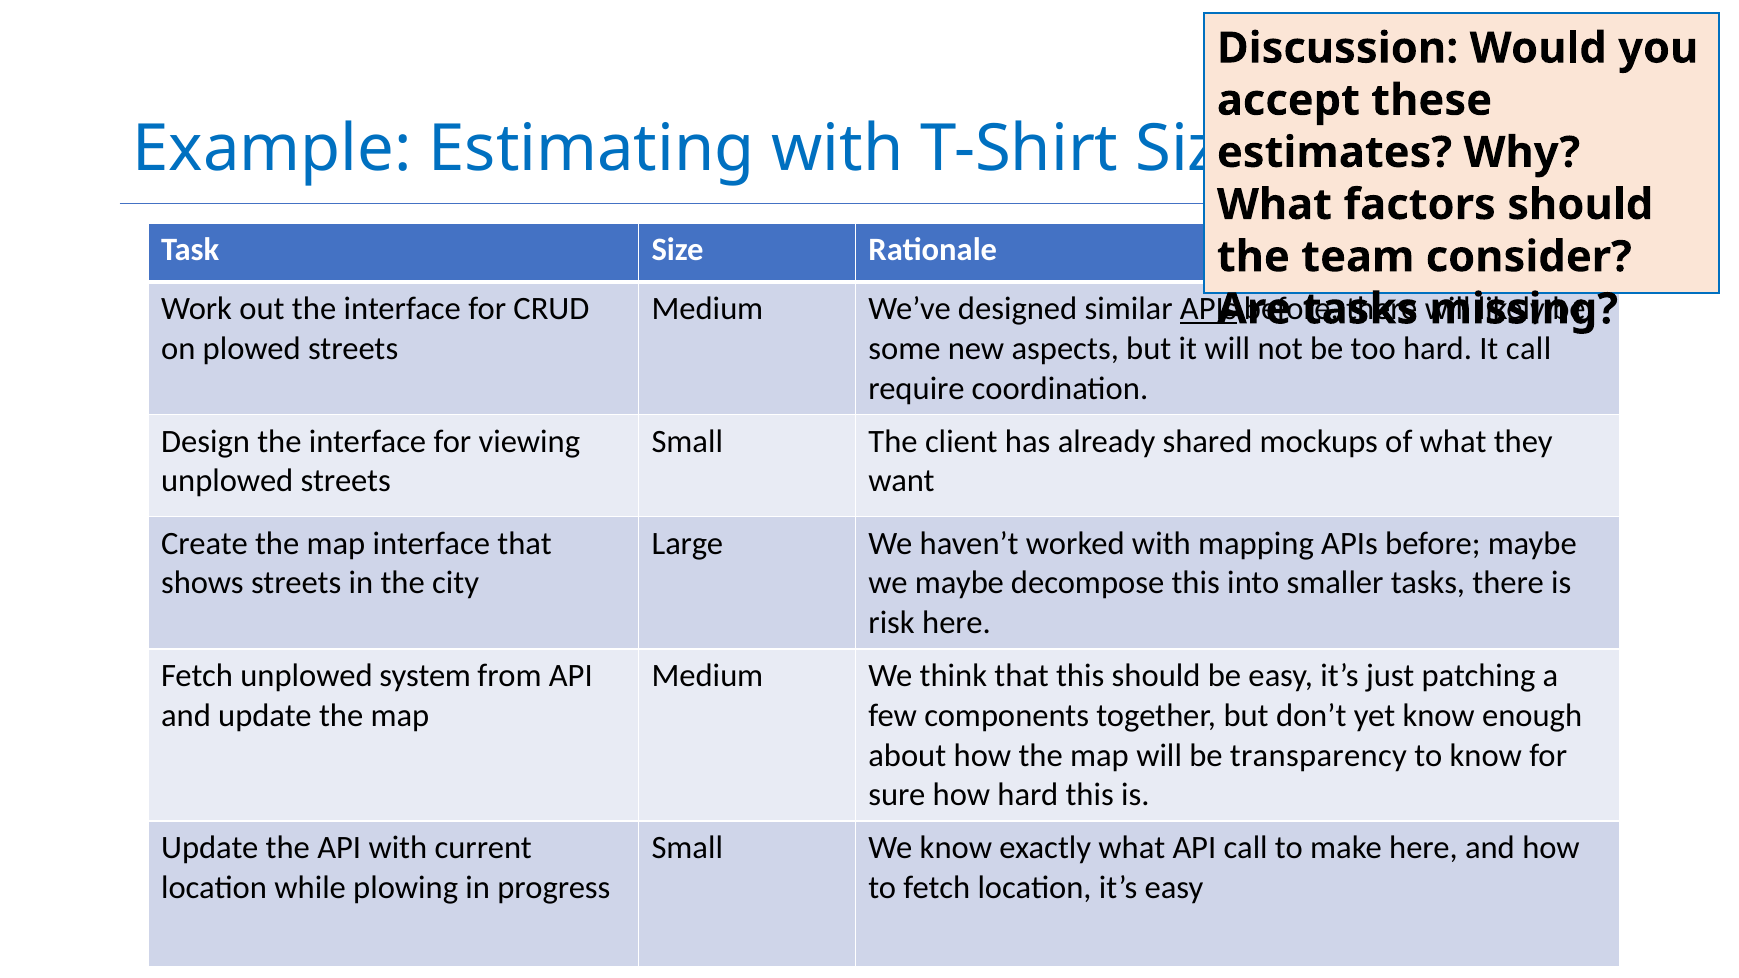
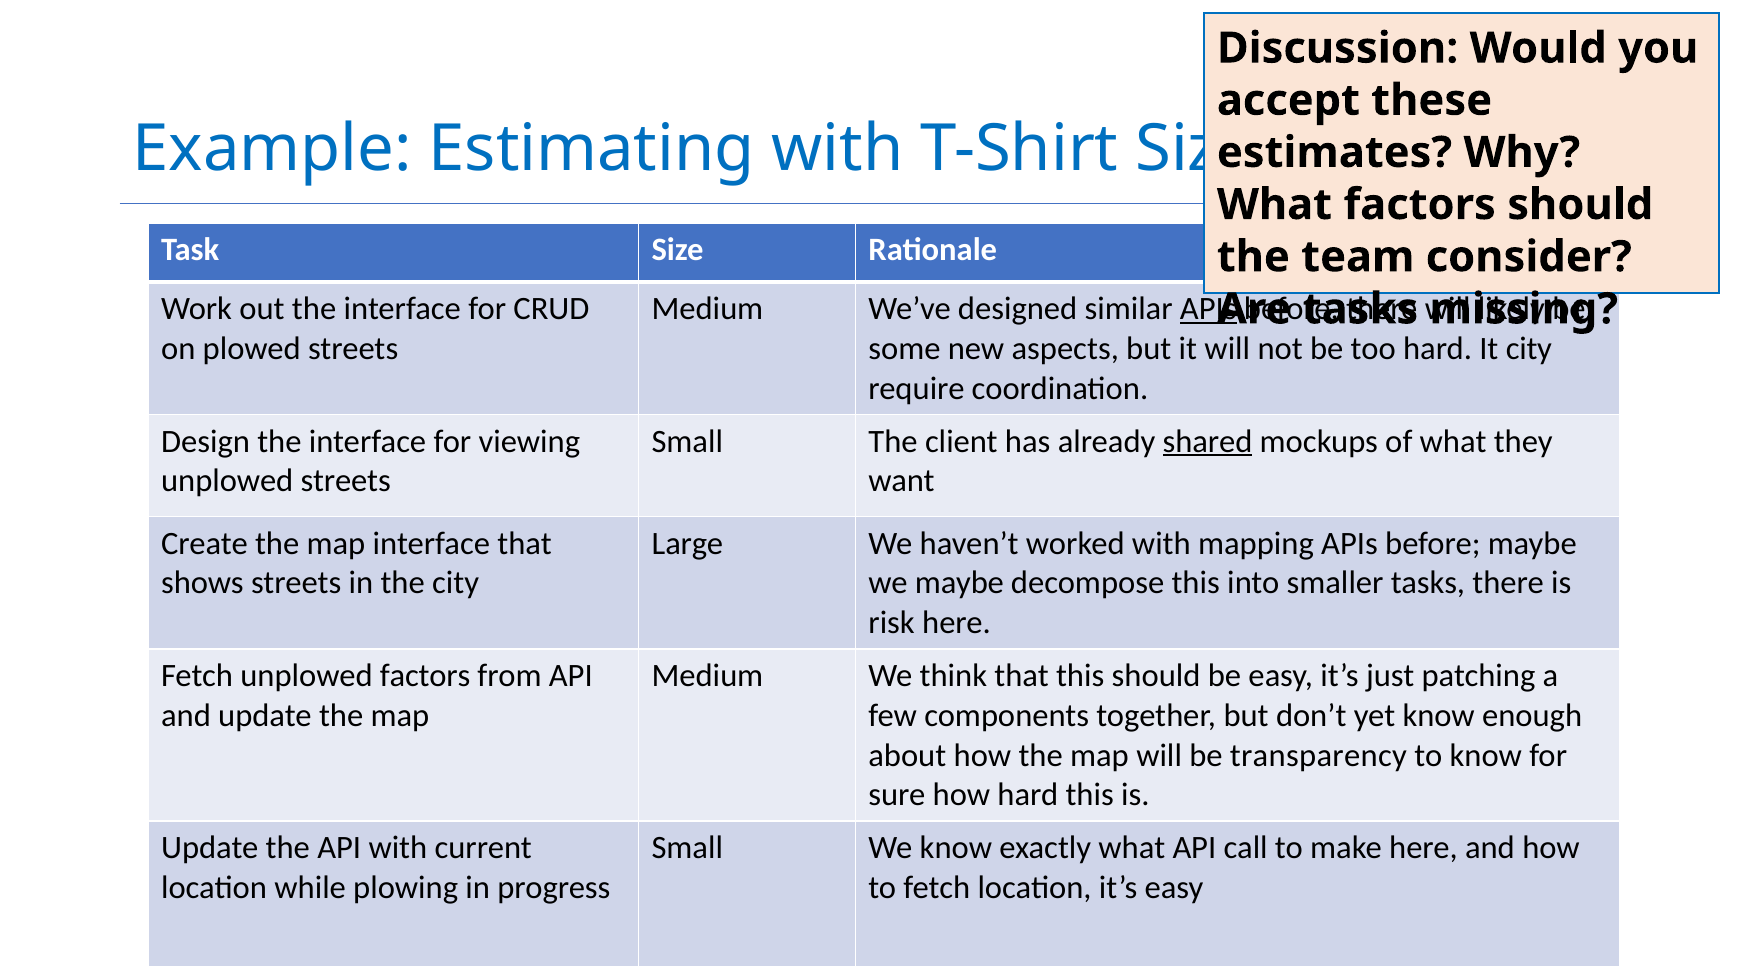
It call: call -> city
shared underline: none -> present
unplowed system: system -> factors
